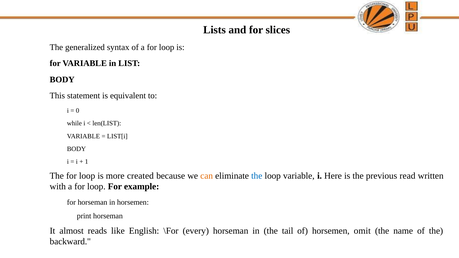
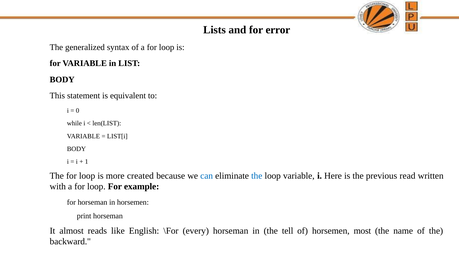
slices: slices -> error
can colour: orange -> blue
tail: tail -> tell
omit: omit -> most
